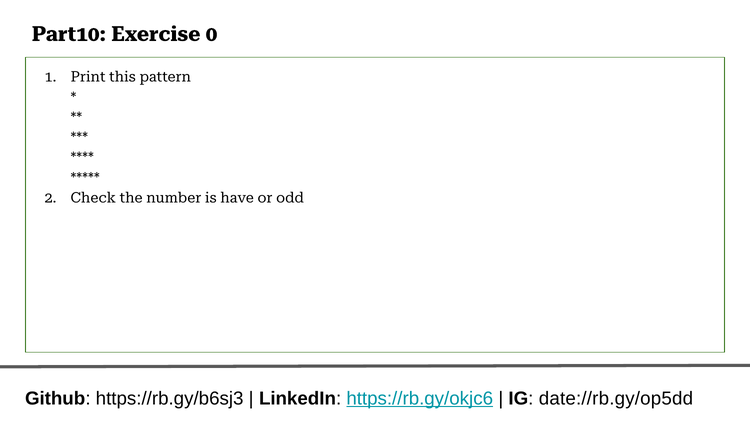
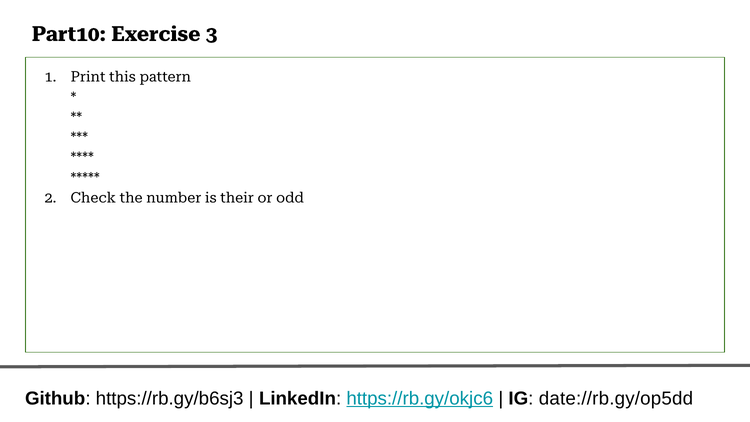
0: 0 -> 3
have: have -> their
